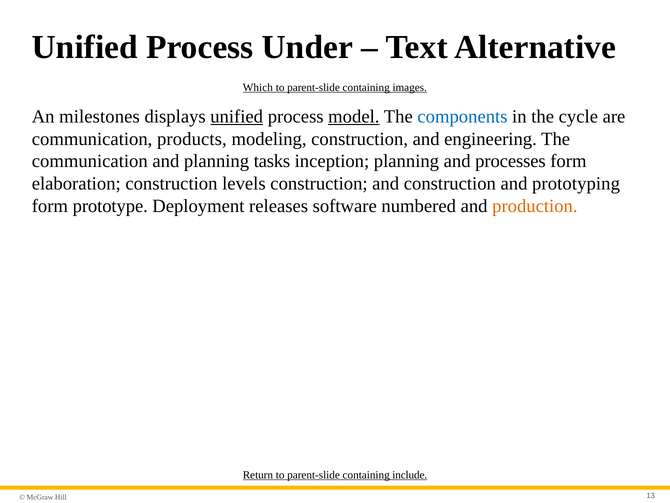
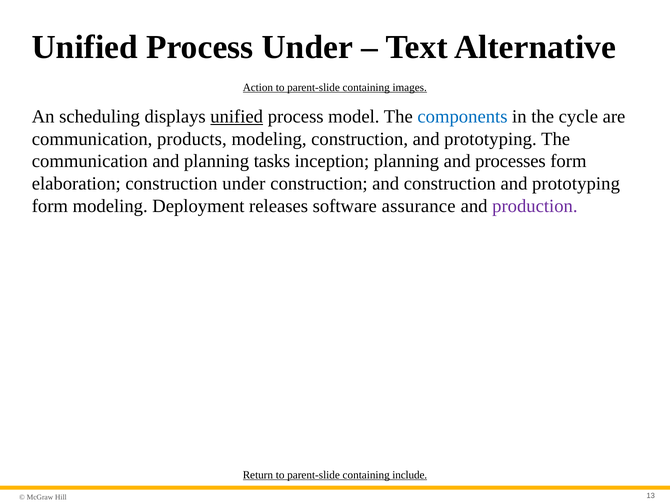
Which: Which -> Action
milestones: milestones -> scheduling
model underline: present -> none
modeling construction and engineering: engineering -> prototyping
construction levels: levels -> under
form prototype: prototype -> modeling
numbered: numbered -> assurance
production colour: orange -> purple
